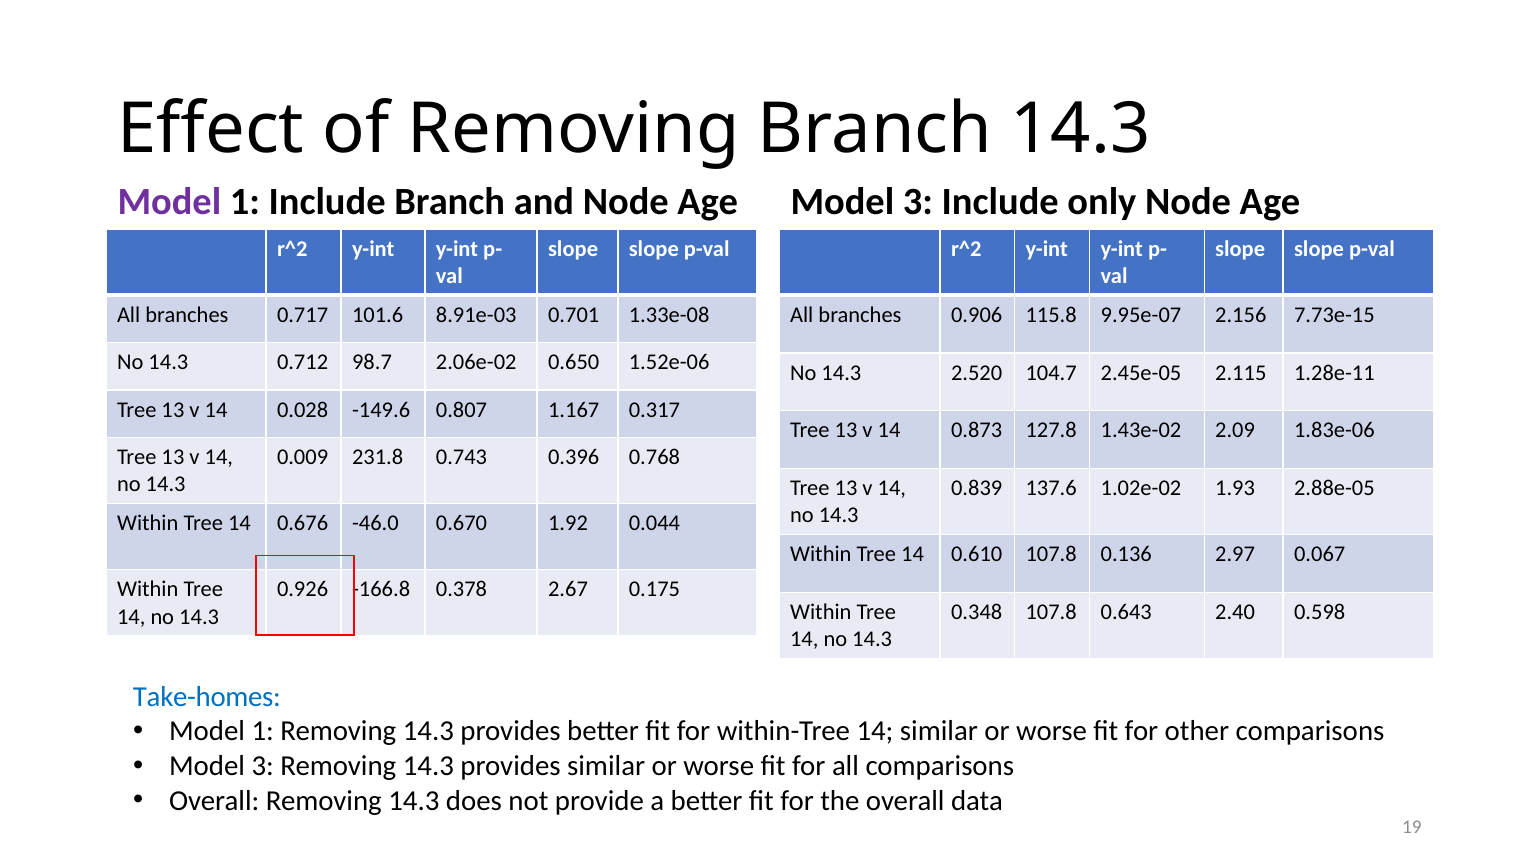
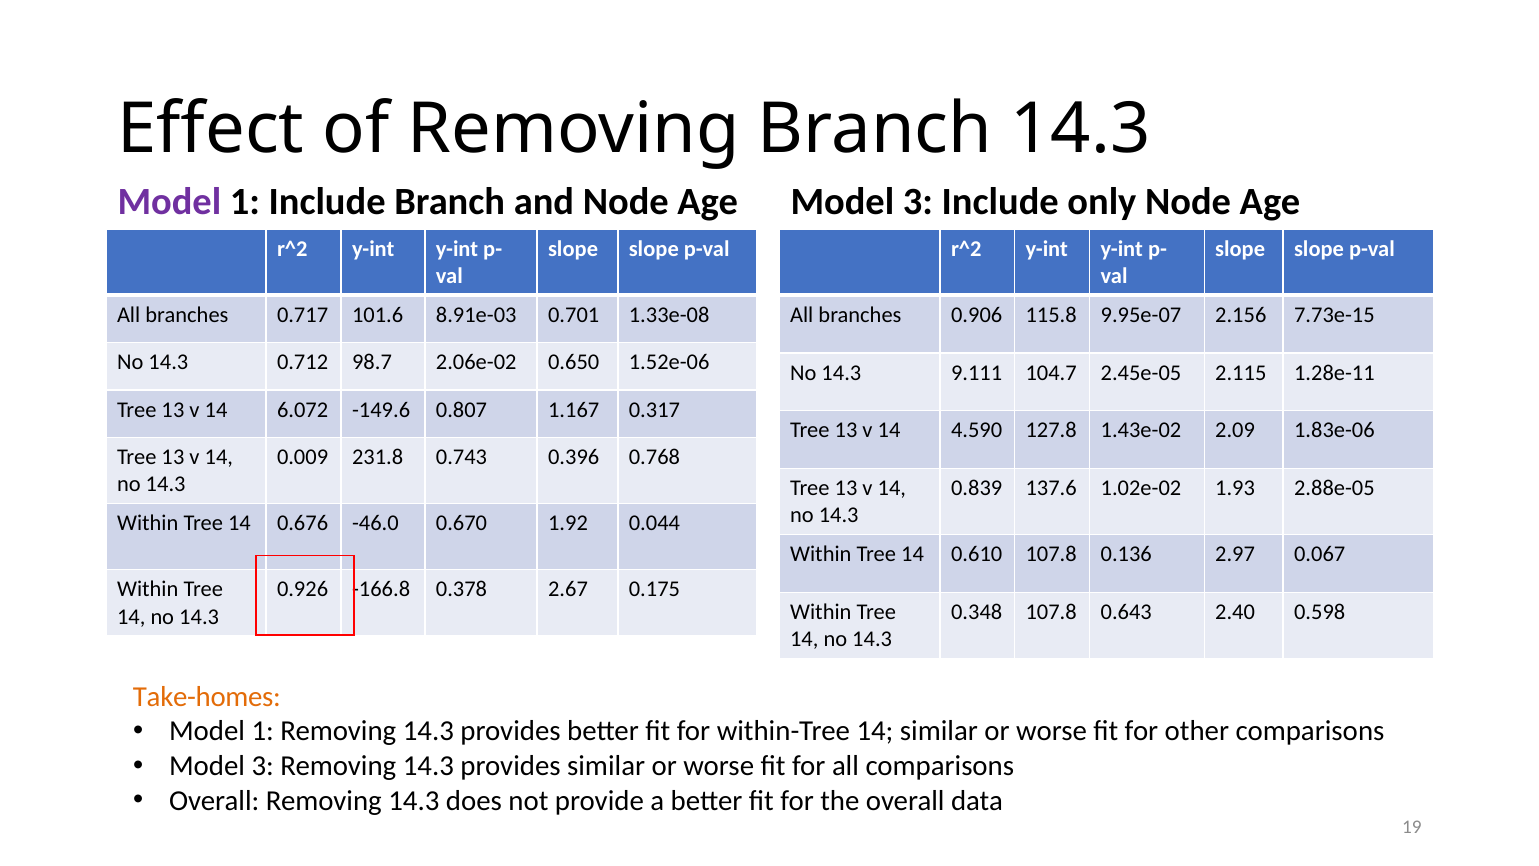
2.520: 2.520 -> 9.111
0.028: 0.028 -> 6.072
0.873: 0.873 -> 4.590
Take-homes colour: blue -> orange
